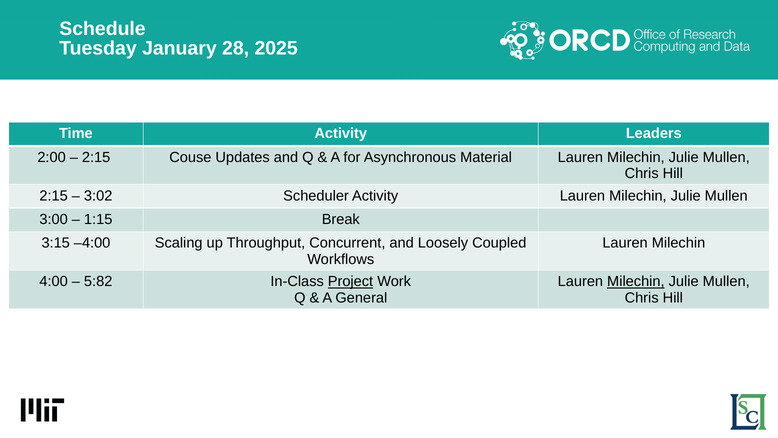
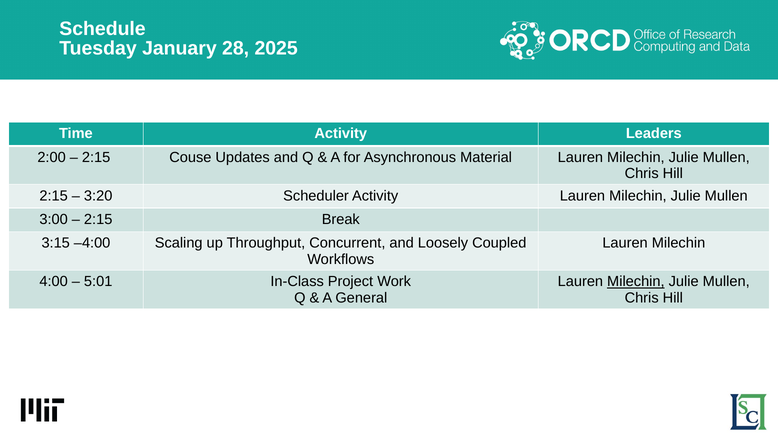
3:02: 3:02 -> 3:20
1:15 at (98, 219): 1:15 -> 2:15
5:82: 5:82 -> 5:01
Project underline: present -> none
